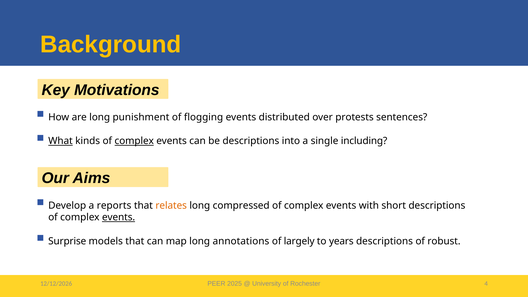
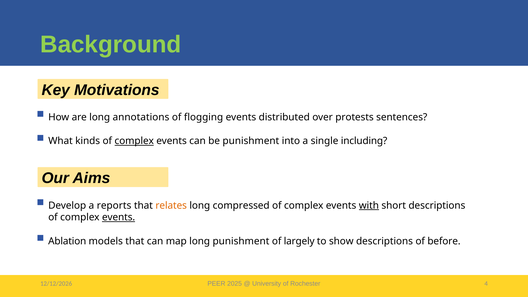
Background colour: yellow -> light green
punishment: punishment -> annotations
What underline: present -> none
be descriptions: descriptions -> punishment
with underline: none -> present
Surprise: Surprise -> Ablation
long annotations: annotations -> punishment
years: years -> show
robust: robust -> before
